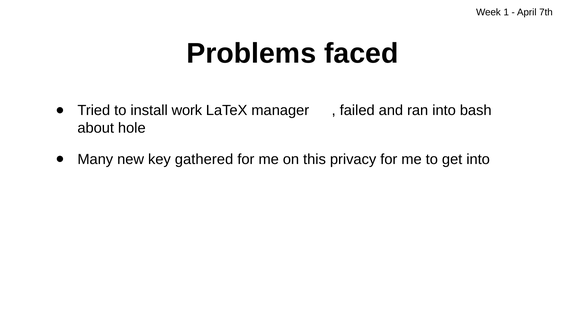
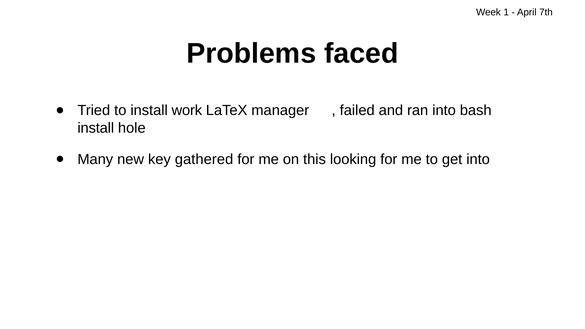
about at (96, 128): about -> install
privacy: privacy -> looking
